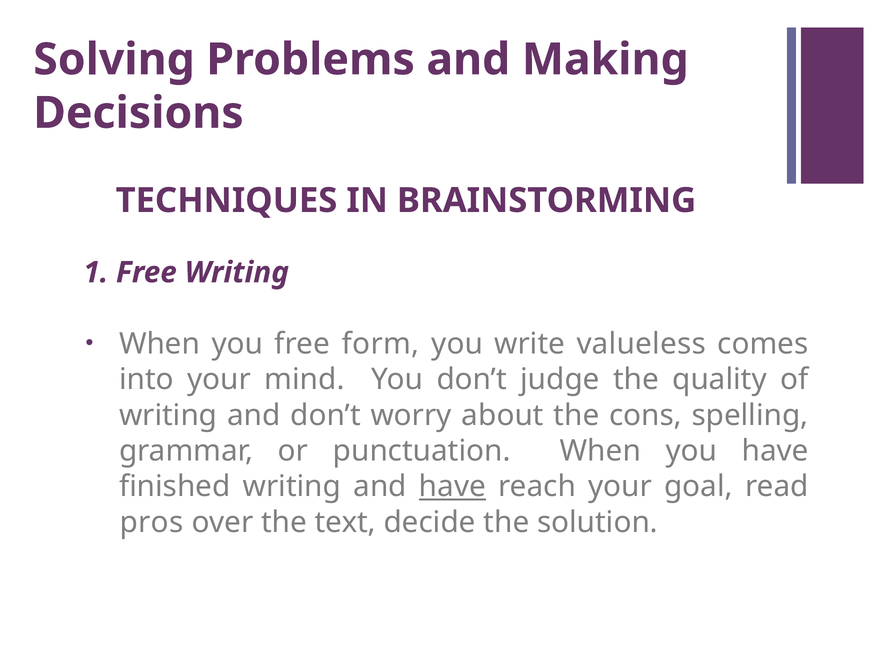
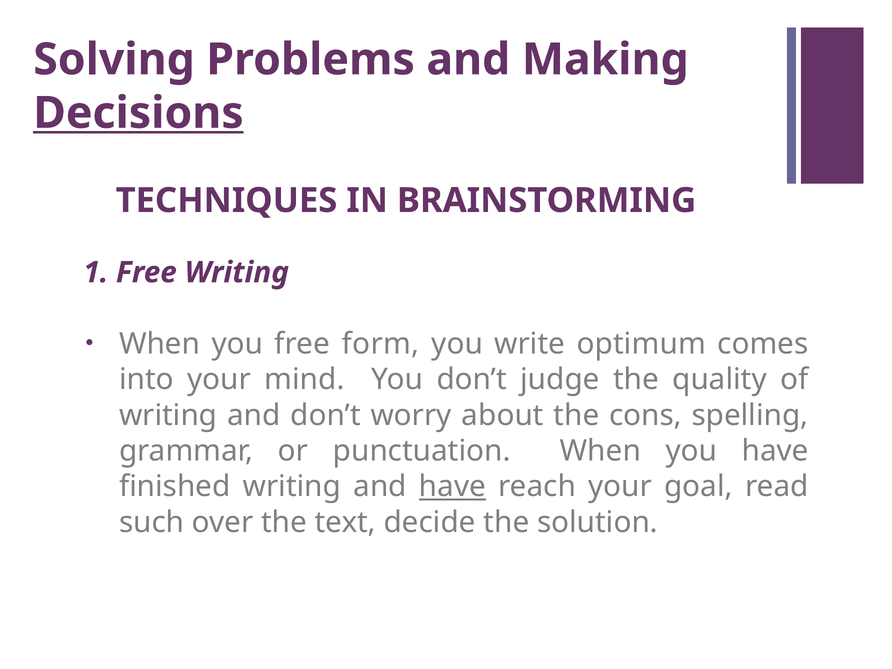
Decisions underline: none -> present
valueless: valueless -> optimum
pros: pros -> such
